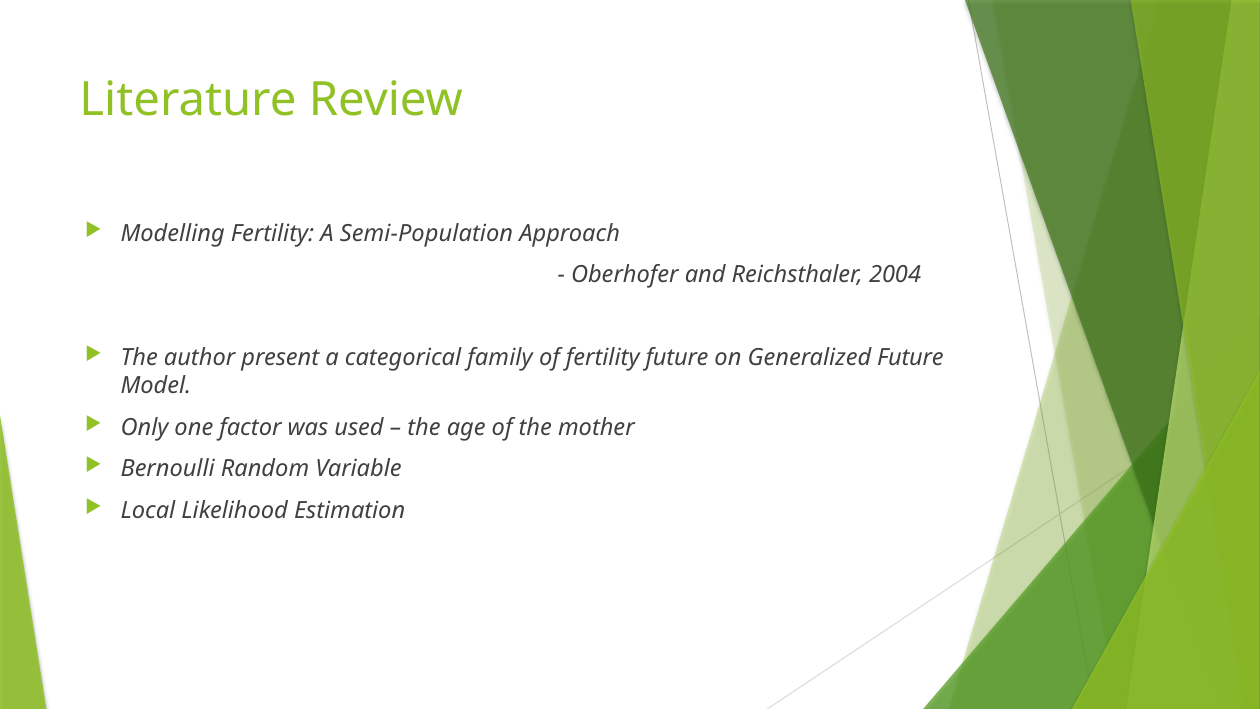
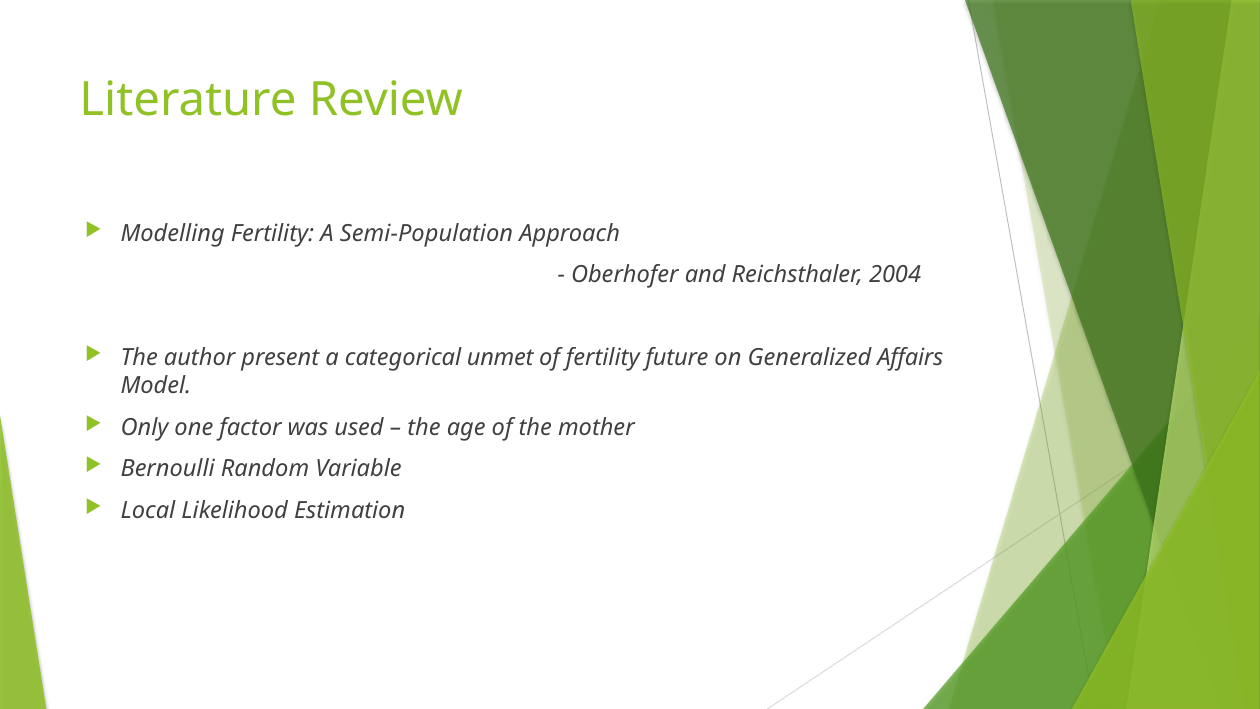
family: family -> unmet
Generalized Future: Future -> Affairs
